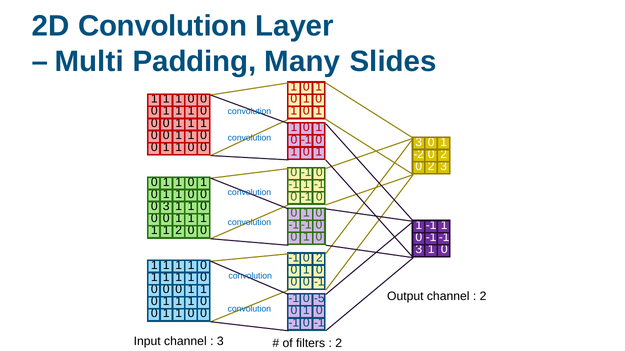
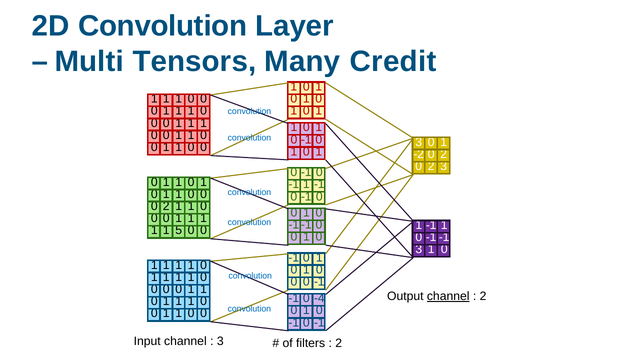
Padding: Padding -> Tensors
Slides: Slides -> Credit
3 at (166, 207): 3 -> 2
1 2: 2 -> 5
2 at (319, 258): 2 -> 1
channel at (448, 297) underline: none -> present
-5: -5 -> -4
